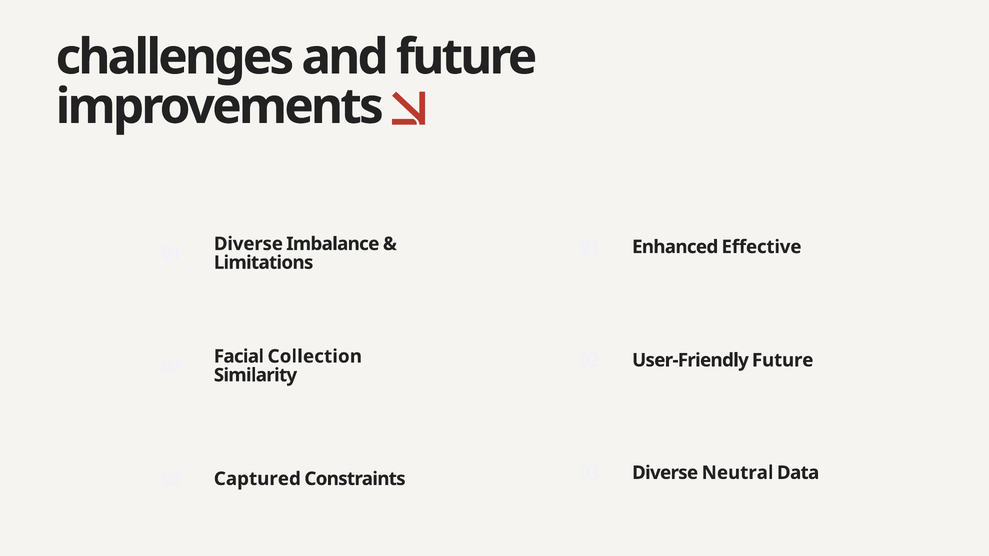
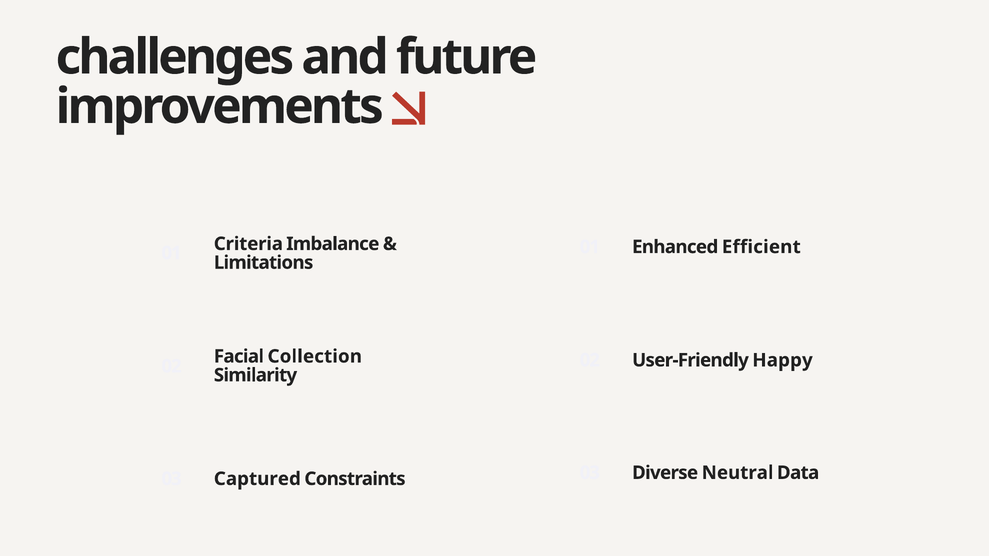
Diverse at (248, 244): Diverse -> Criteria
Effective: Effective -> Efficient
User-Friendly Future: Future -> Happy
